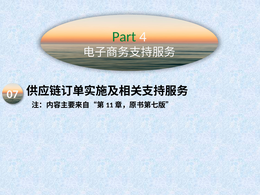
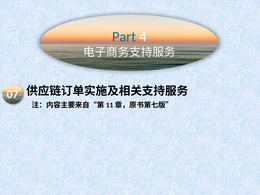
Part colour: green -> blue
